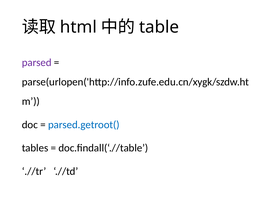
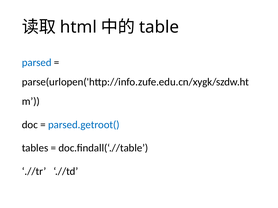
parsed colour: purple -> blue
